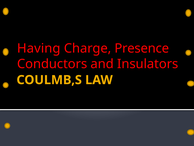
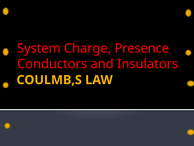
Having: Having -> System
